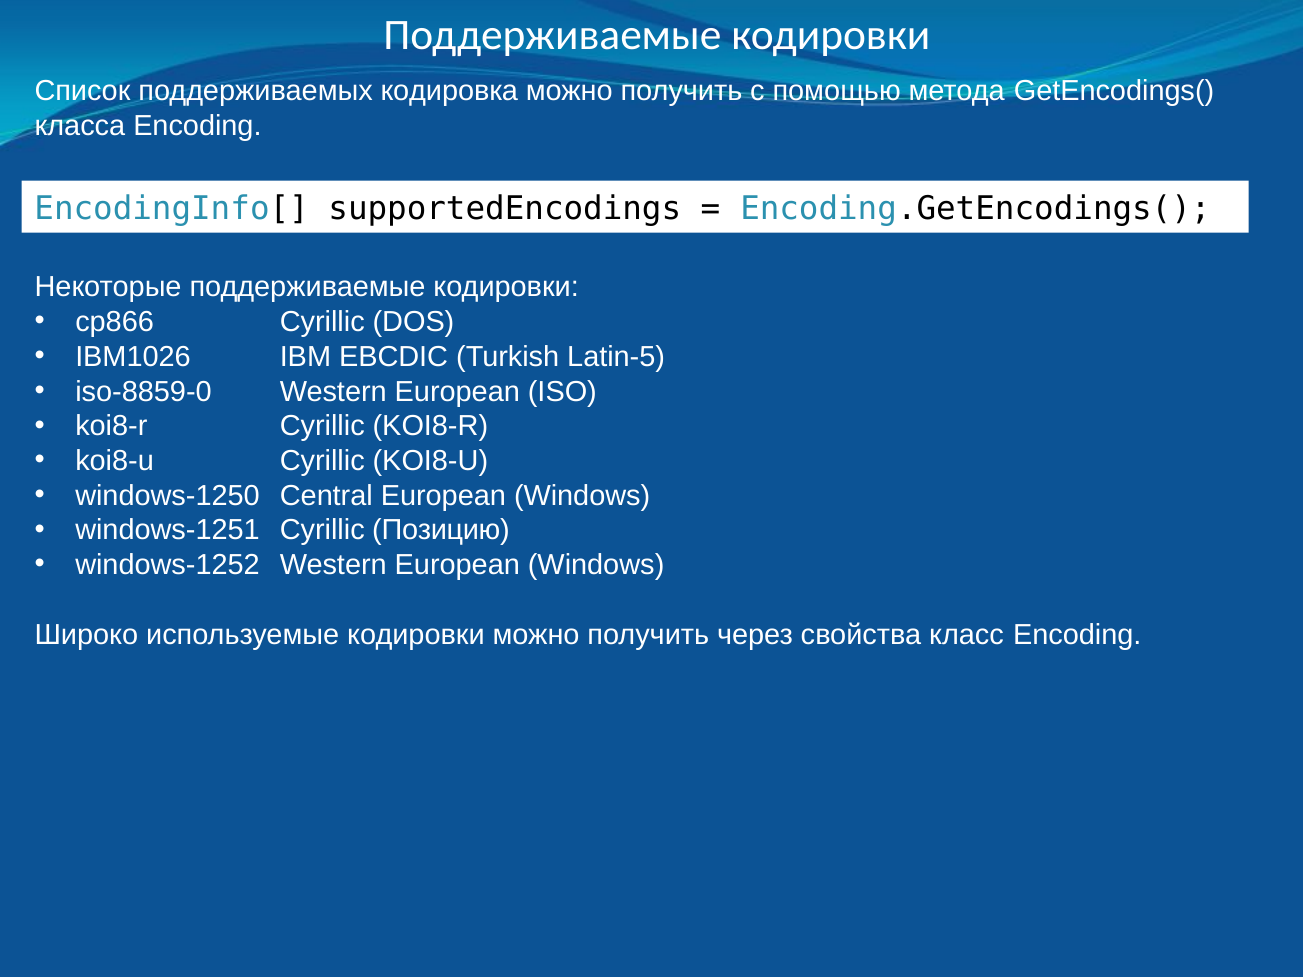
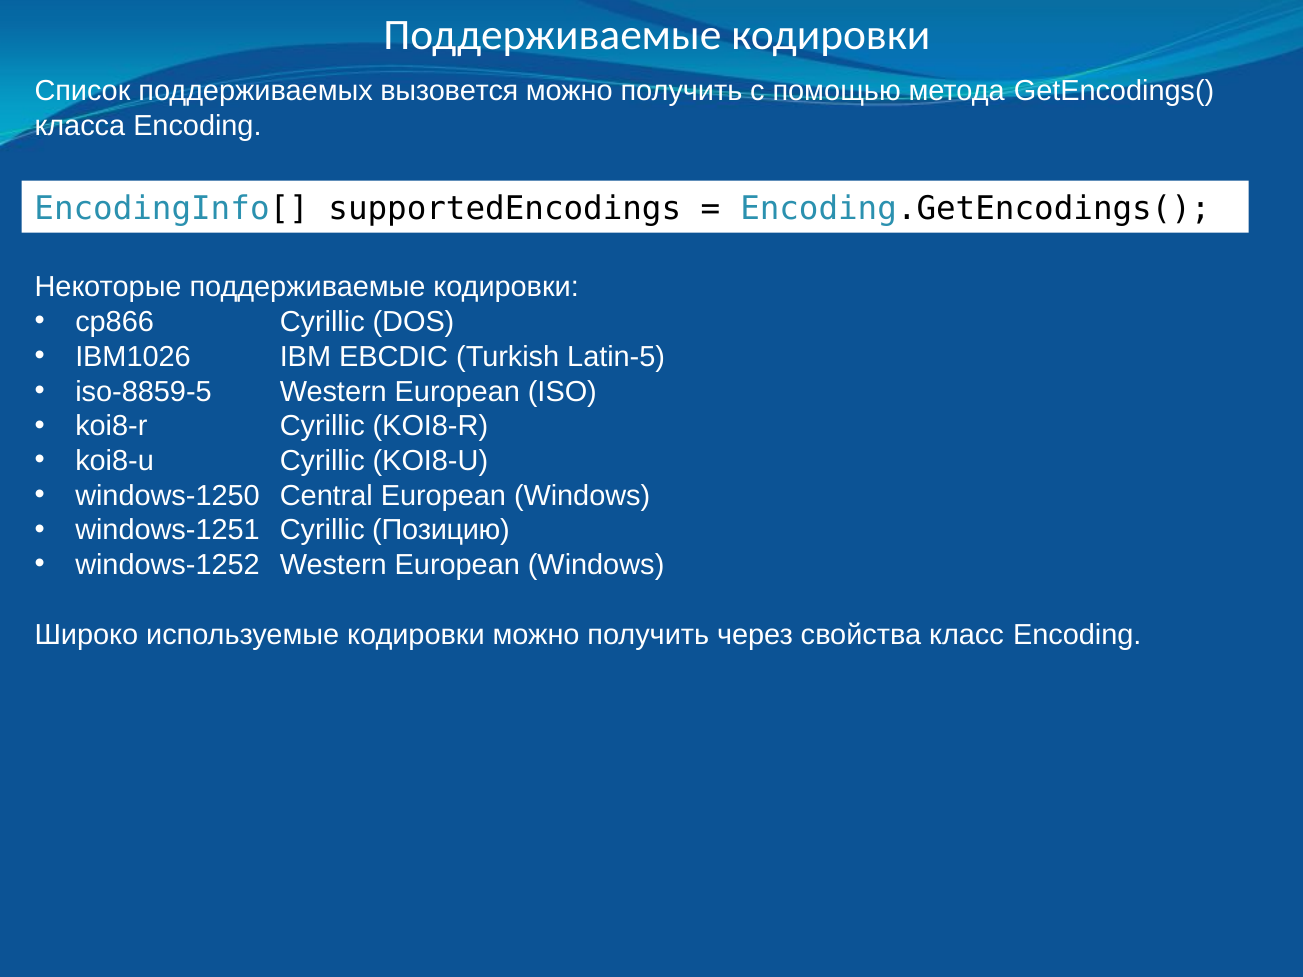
кодировка: кодировка -> вызовется
iso-8859-0: iso-8859-0 -> iso-8859-5
